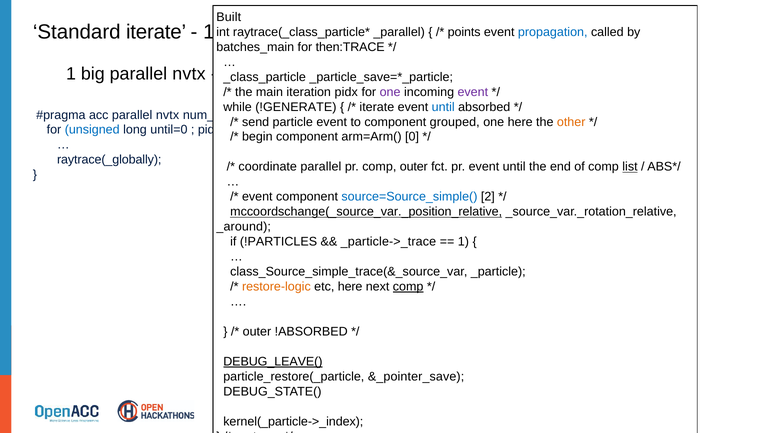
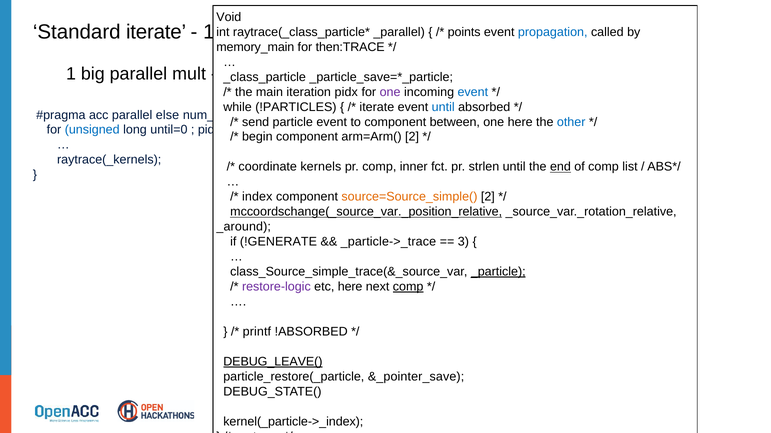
Built at (229, 17): Built -> Void
batches_main: batches_main -> memory_main
big parallel nvtx: nvtx -> mult
event at (473, 92) colour: purple -> blue
!GENERATE: !GENERATE -> !PARTICLES
acc parallel nvtx: nvtx -> else
grouped: grouped -> between
other colour: orange -> blue
0 at (412, 137): 0 -> 2
raytrace(_globally: raytrace(_globally -> raytrace(_kernels
coordinate parallel: parallel -> kernels
comp outer: outer -> inner
pr event: event -> strlen
end at (560, 167) underline: none -> present
list underline: present -> none
event at (257, 197): event -> index
source=Source_simple( colour: blue -> orange
!PARTICLES: !PARTICLES -> !GENERATE
1 at (463, 242): 1 -> 3
_particle at (498, 272) underline: none -> present
restore-logic colour: orange -> purple
outer at (257, 332): outer -> printf
